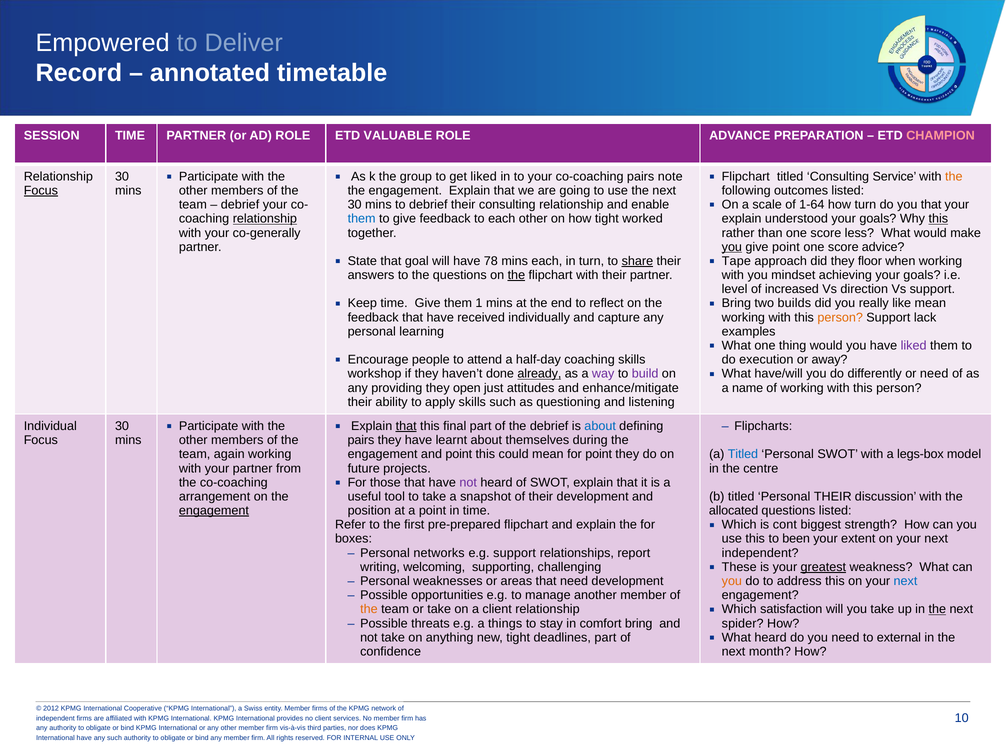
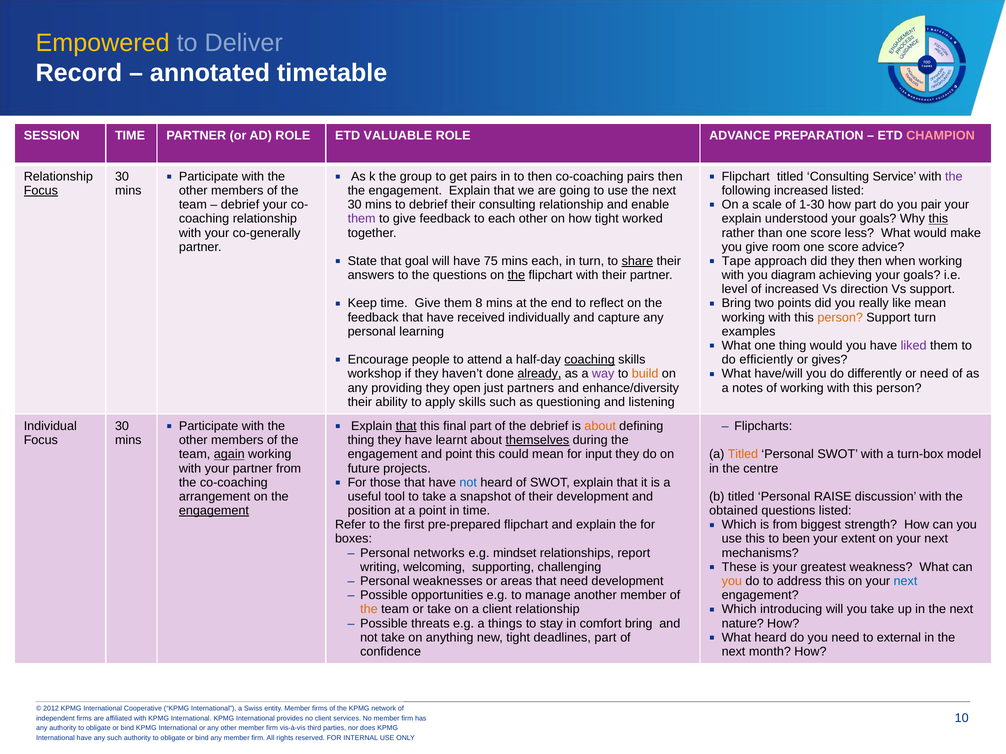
Empowered colour: white -> yellow
get liked: liked -> pairs
to your: your -> then
pairs note: note -> then
the at (954, 177) colour: orange -> purple
following outcomes: outcomes -> increased
1-64: 1-64 -> 1-30
how turn: turn -> part
you that: that -> pair
relationship at (265, 219) underline: present -> none
them at (362, 219) colour: blue -> purple
you at (732, 247) underline: present -> none
give point: point -> room
78: 78 -> 75
they floor: floor -> then
mindset: mindset -> diagram
1: 1 -> 8
builds: builds -> points
Support lack: lack -> turn
coaching at (590, 360) underline: none -> present
execution: execution -> efficiently
away: away -> gives
build colour: purple -> orange
attitudes: attitudes -> partners
enhance/mitigate: enhance/mitigate -> enhance/diversity
name: name -> notes
about at (600, 426) colour: blue -> orange
pairs at (361, 441): pairs -> thing
themselves underline: none -> present
again underline: none -> present
for point: point -> input
Titled at (743, 455) colour: blue -> orange
legs-box: legs-box -> turn-box
not at (468, 483) colour: purple -> blue
Personal THEIR: THEIR -> RAISE
allocated: allocated -> obtained
is cont: cont -> from
e.g support: support -> mindset
independent at (760, 553): independent -> mechanisms
greatest underline: present -> none
satisfaction: satisfaction -> introducing
the at (937, 610) underline: present -> none
spider: spider -> nature
